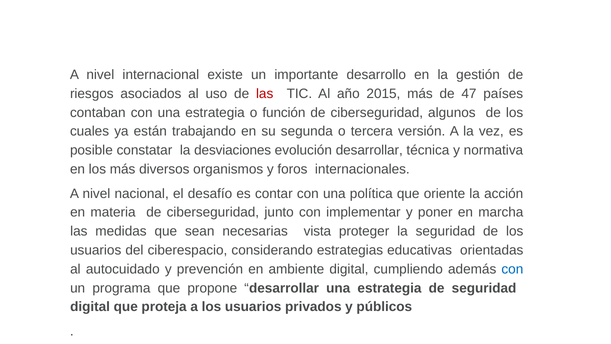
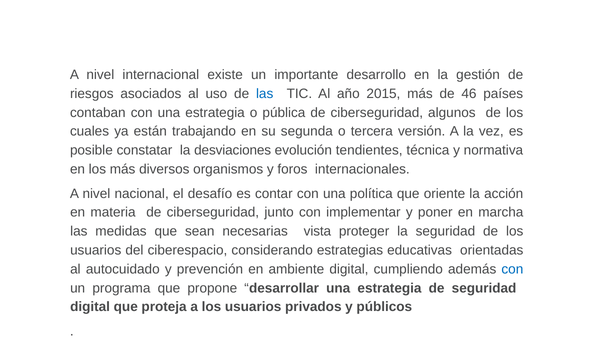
las at (265, 94) colour: red -> blue
47: 47 -> 46
función: función -> pública
evolución desarrollar: desarrollar -> tendientes
